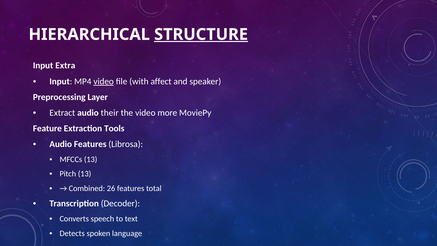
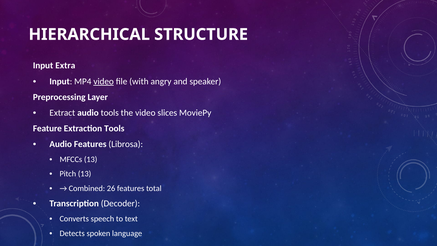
STRUCTURE underline: present -> none
affect: affect -> angry
audio their: their -> tools
more: more -> slices
